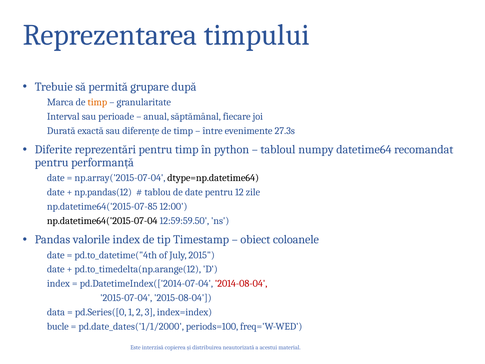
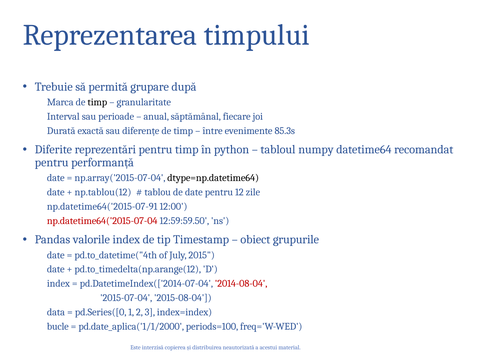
timp at (97, 102) colour: orange -> black
27.3s: 27.3s -> 85.3s
np.pandas(12: np.pandas(12 -> np.tablou(12
np.datetime64('2015-07-85: np.datetime64('2015-07-85 -> np.datetime64('2015-07-91
np.datetime64('2015-07-04 colour: black -> red
coloanele: coloanele -> grupurile
pd.date_dates('1/1/2000: pd.date_dates('1/1/2000 -> pd.date_aplica('1/1/2000
